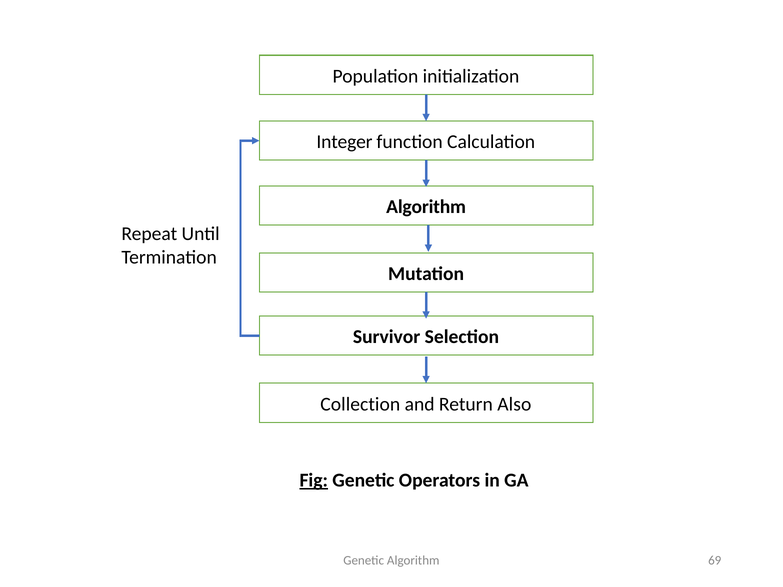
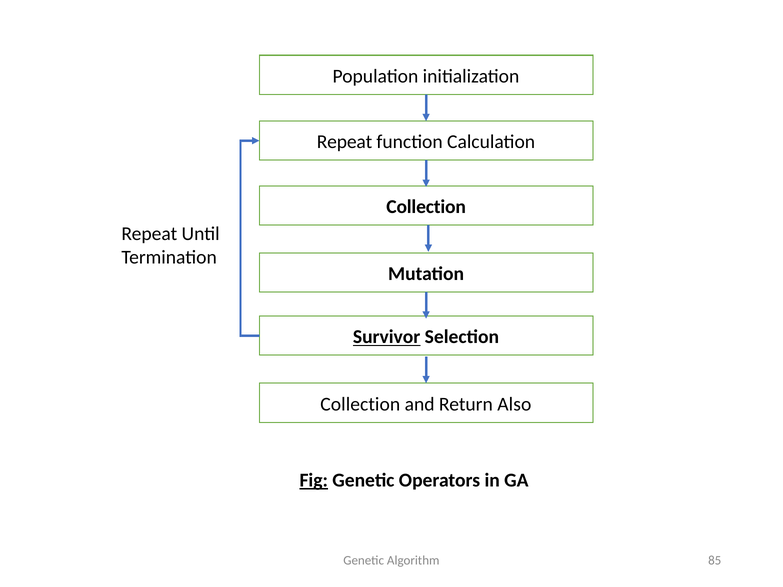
Integer at (344, 142): Integer -> Repeat
Algorithm at (426, 207): Algorithm -> Collection
Survivor underline: none -> present
69: 69 -> 85
